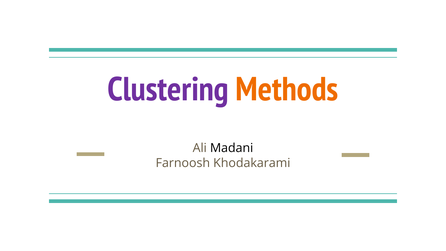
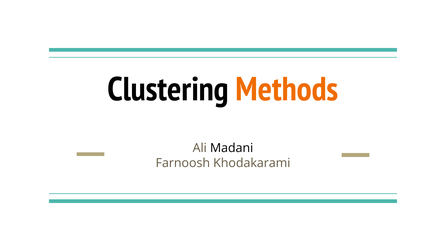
Clustering colour: purple -> black
